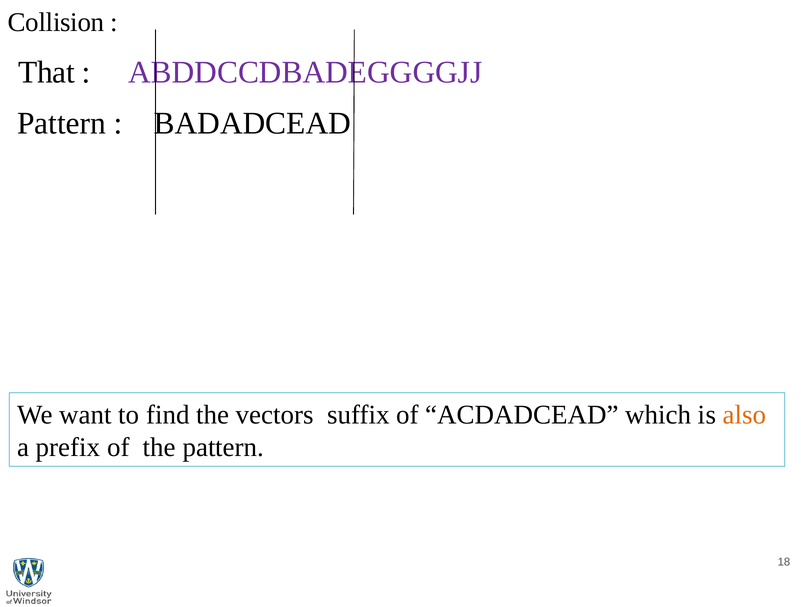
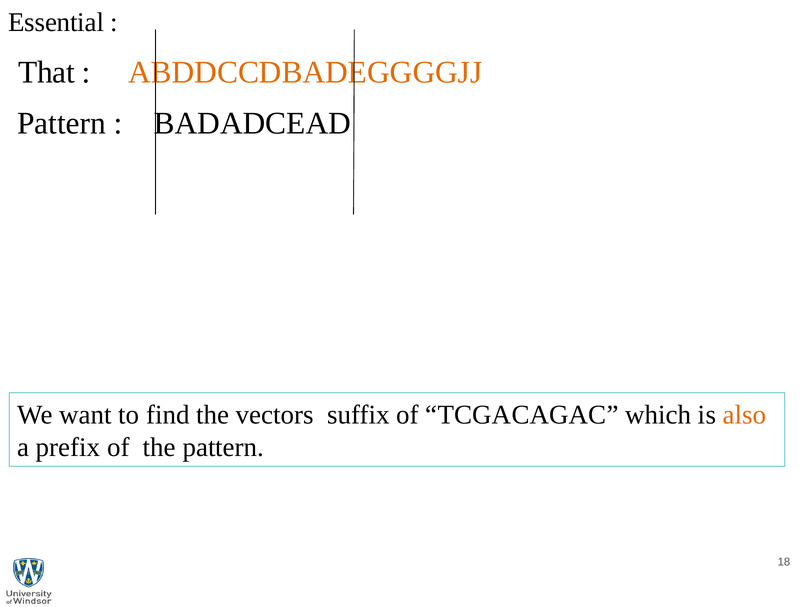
Collision: Collision -> Essential
ABDDCCDBADEGGGGJJ colour: purple -> orange
ACDADCEAD: ACDADCEAD -> TCGACAGAC
